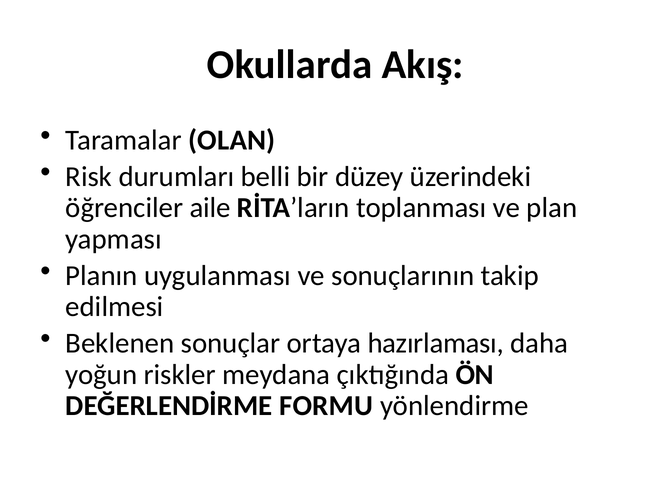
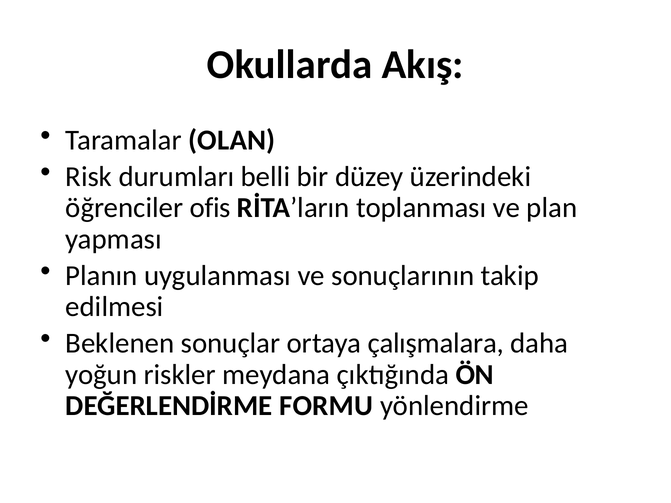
aile: aile -> ofis
hazırlaması: hazırlaması -> çalışmalara
